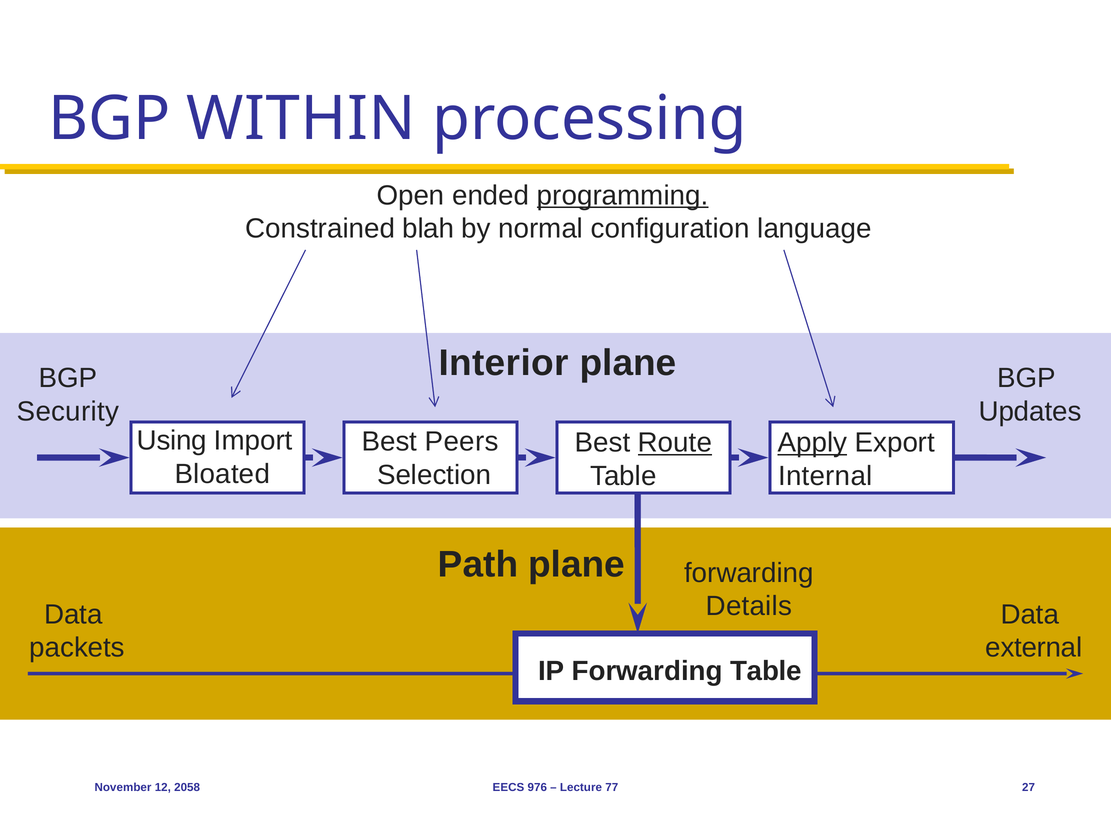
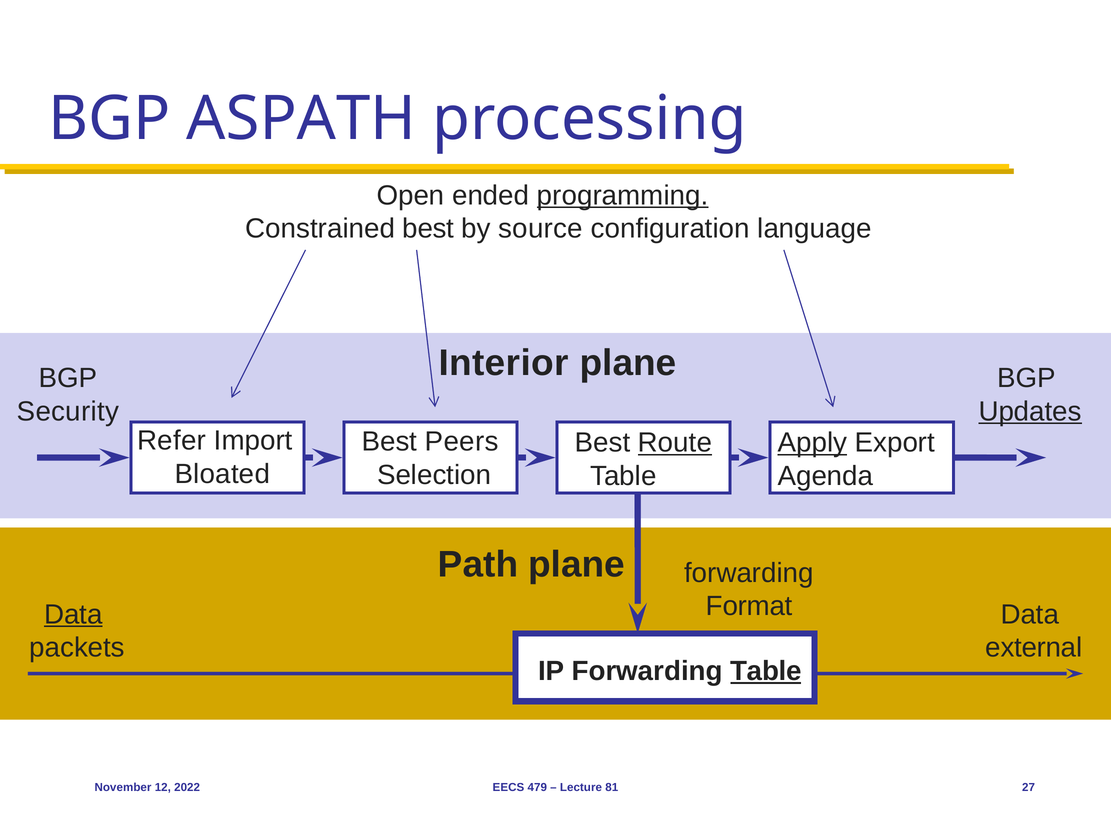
WITHIN: WITHIN -> ASPATH
Constrained blah: blah -> best
normal: normal -> source
Updates underline: none -> present
Using: Using -> Refer
Internal: Internal -> Agenda
Details: Details -> Format
Data at (73, 615) underline: none -> present
Table at (766, 671) underline: none -> present
2058: 2058 -> 2022
976: 976 -> 479
77: 77 -> 81
